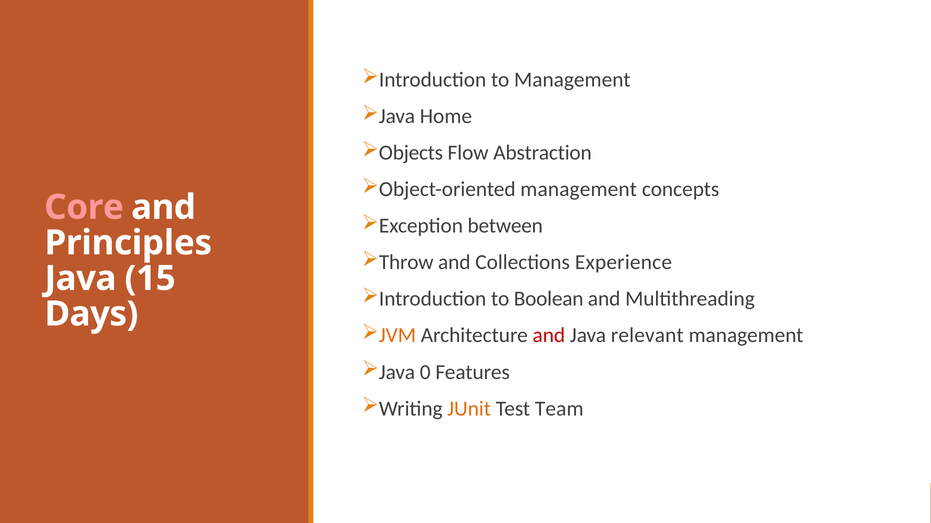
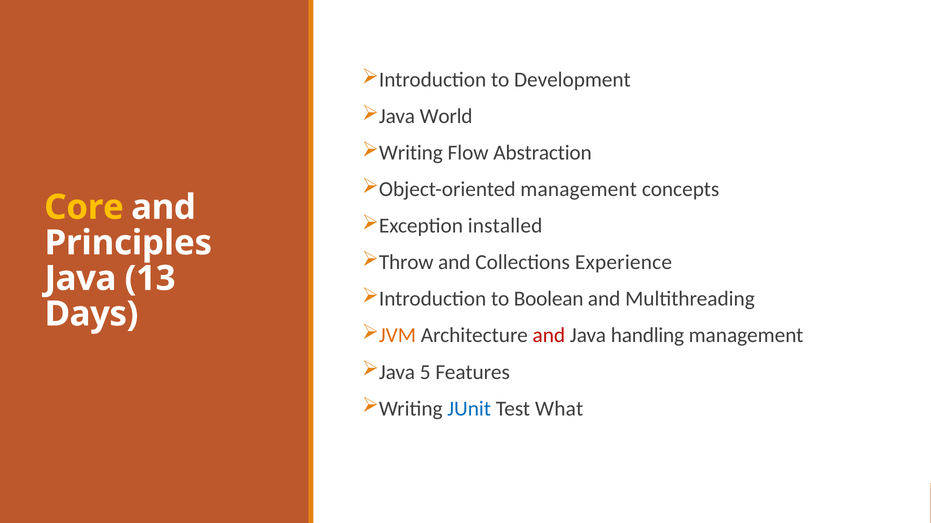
to Management: Management -> Development
Home: Home -> World
Objects at (411, 153): Objects -> Writing
Core colour: pink -> yellow
between: between -> installed
15: 15 -> 13
relevant: relevant -> handling
0: 0 -> 5
JUnit colour: orange -> blue
Team: Team -> What
